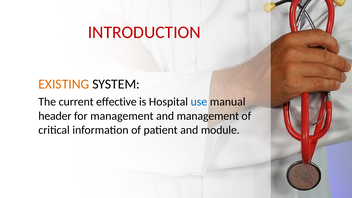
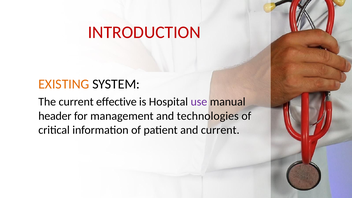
use colour: blue -> purple
and management: management -> technologies
and module: module -> current
